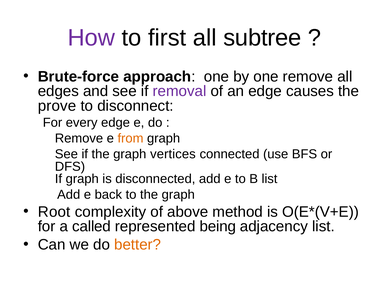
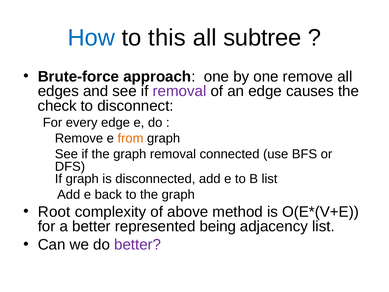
How colour: purple -> blue
first: first -> this
prove: prove -> check
graph vertices: vertices -> removal
a called: called -> better
better at (138, 245) colour: orange -> purple
